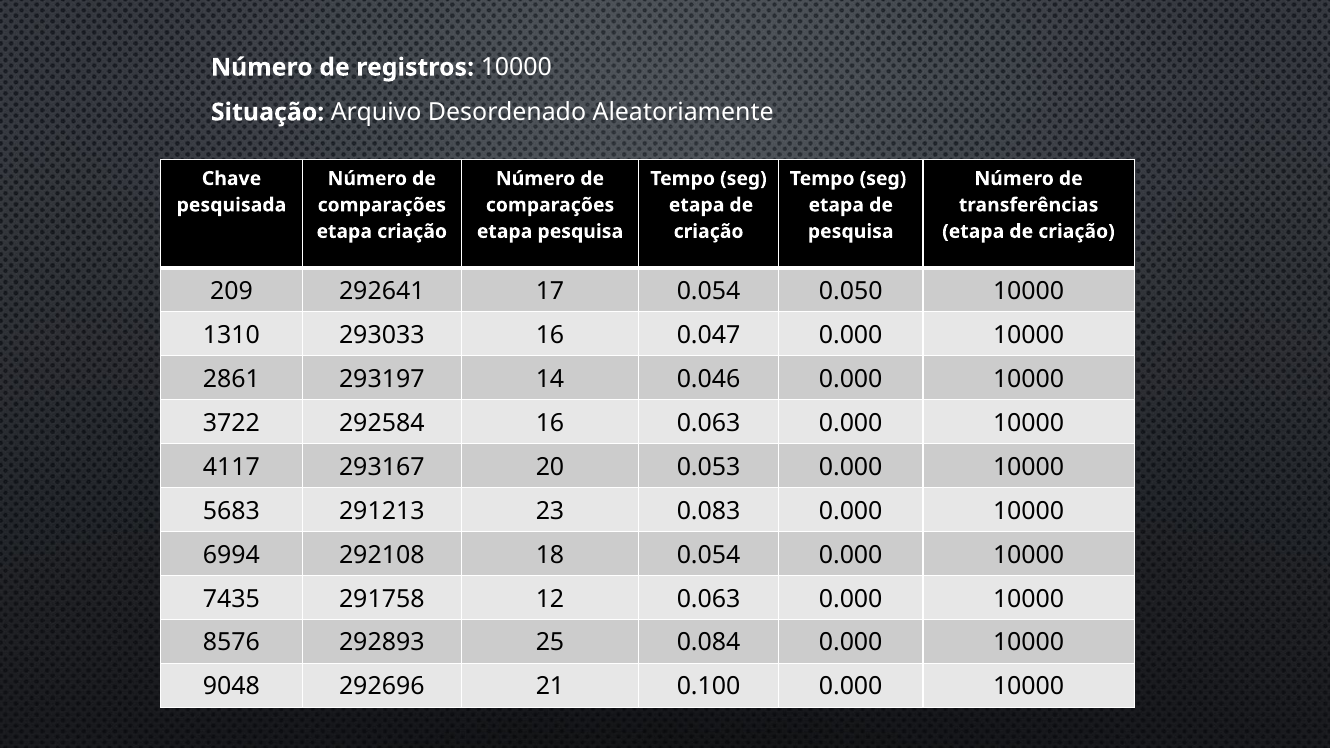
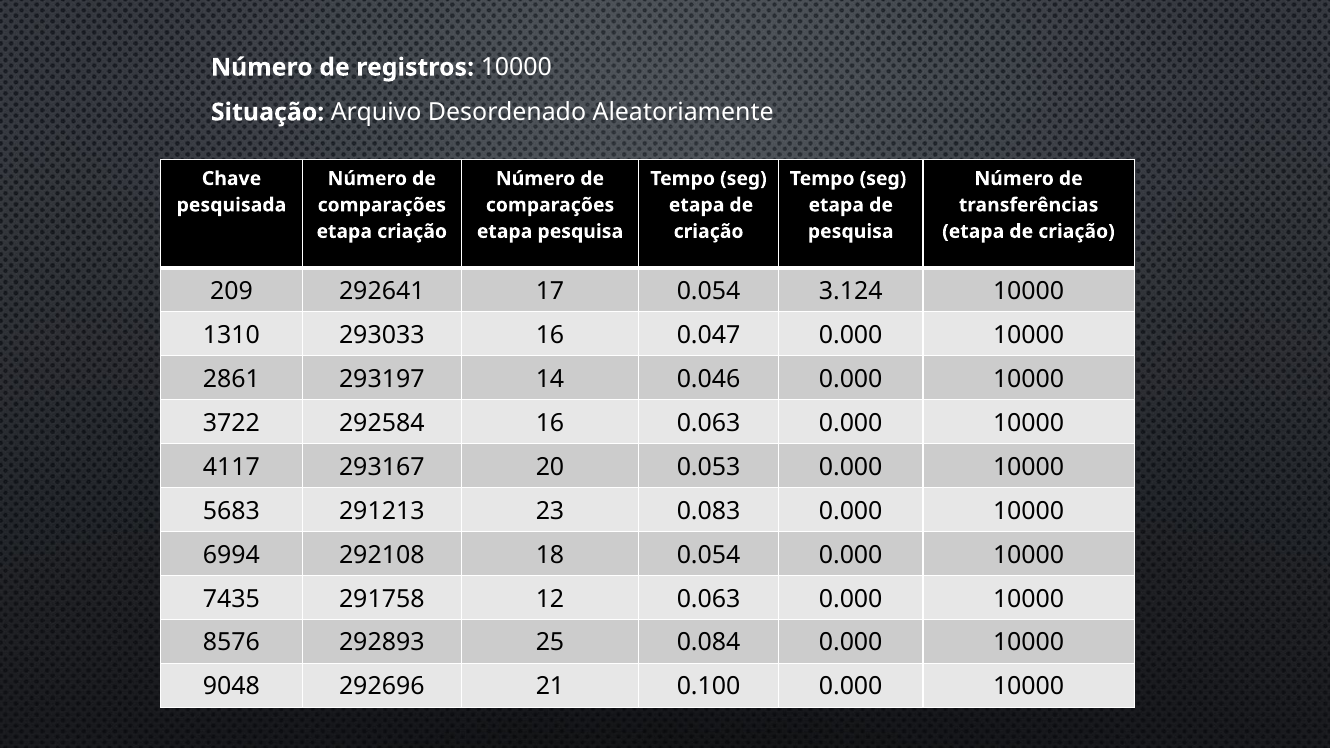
0.050: 0.050 -> 3.124
